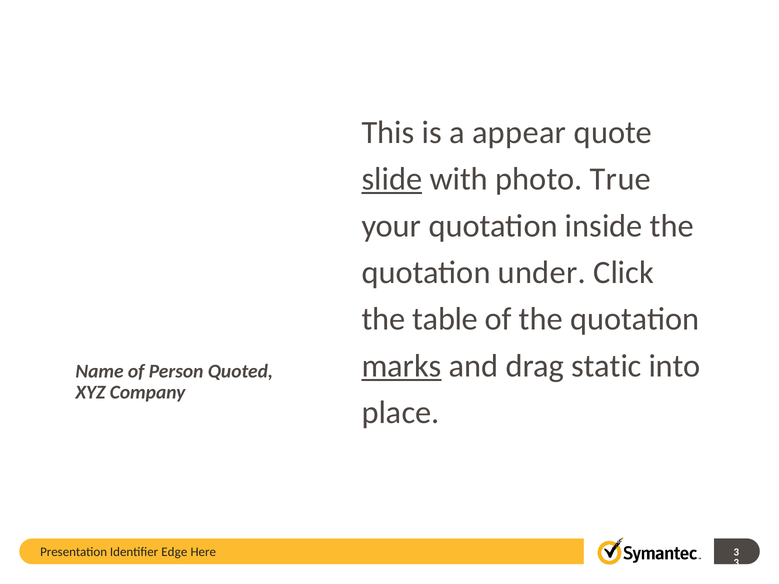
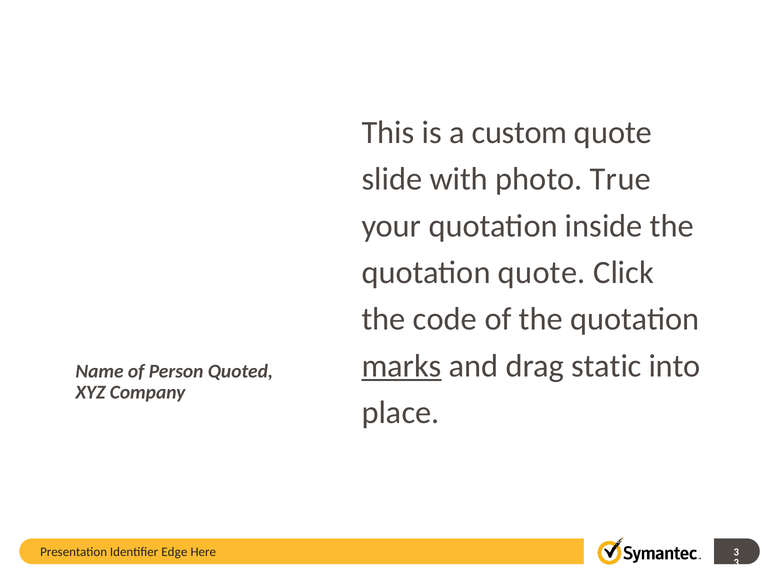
appear: appear -> custom
slide underline: present -> none
quotation under: under -> quote
table: table -> code
